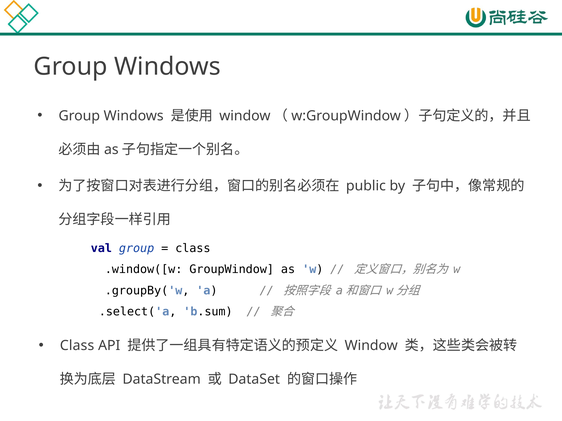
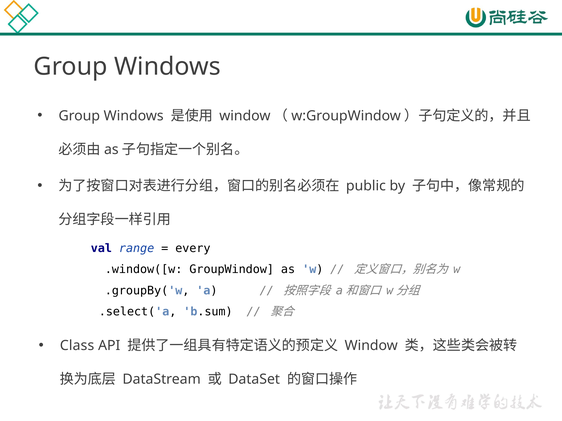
val group: group -> range
class at (193, 249): class -> every
